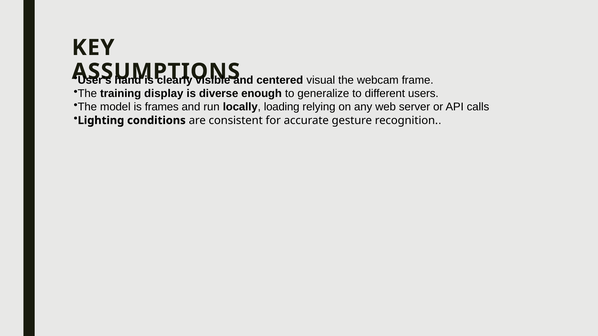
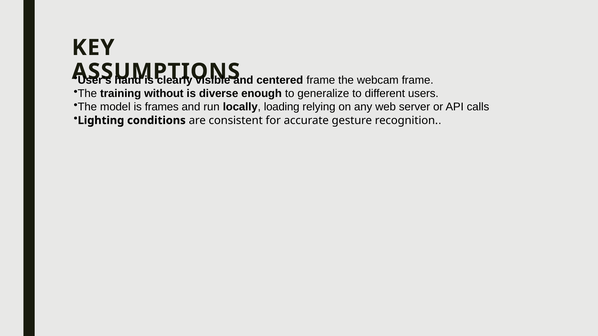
centered visual: visual -> frame
display: display -> without
